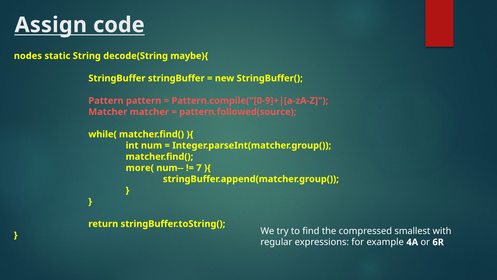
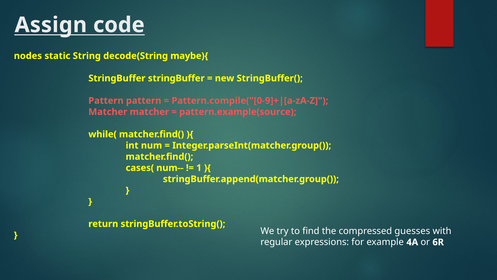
pattern.followed(source: pattern.followed(source -> pattern.example(source
more(: more( -> cases(
7: 7 -> 1
smallest: smallest -> guesses
